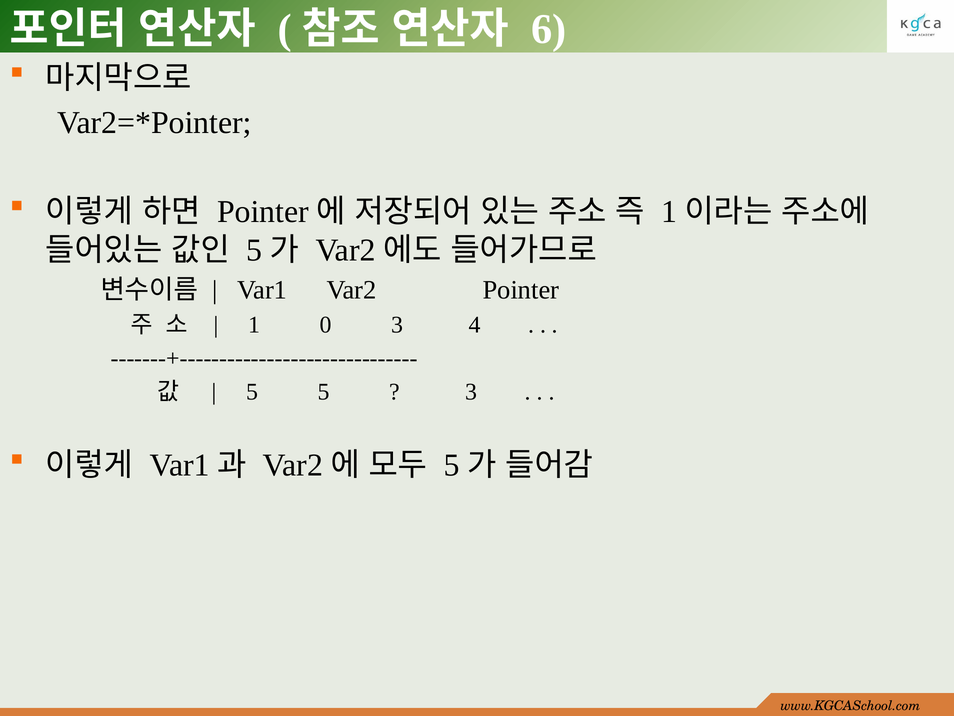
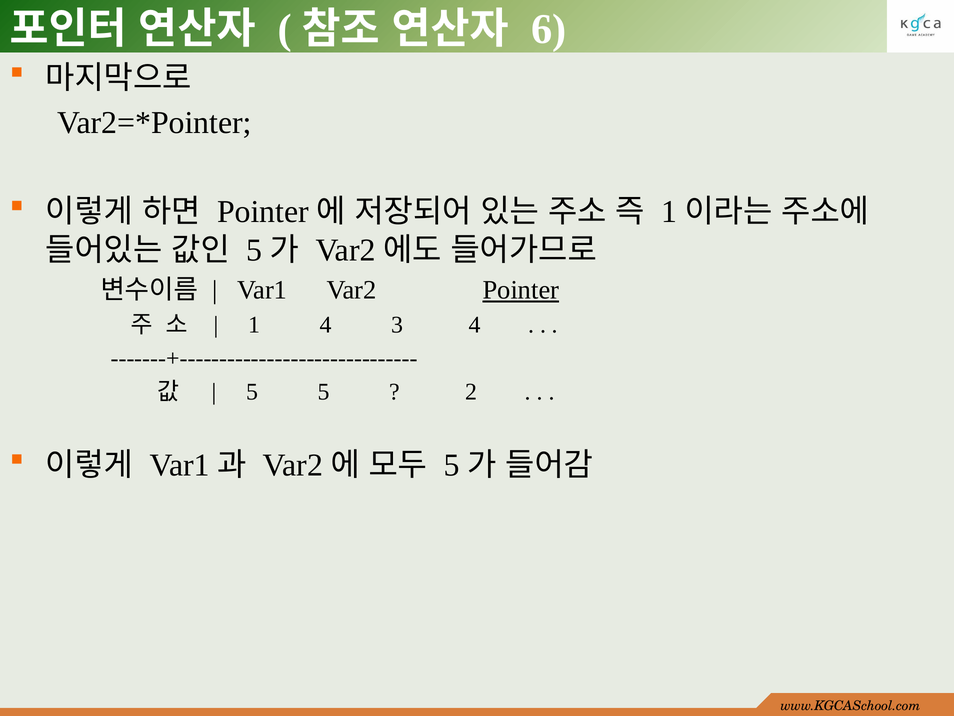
Pointer underline: none -> present
1 0: 0 -> 4
3 at (471, 391): 3 -> 2
